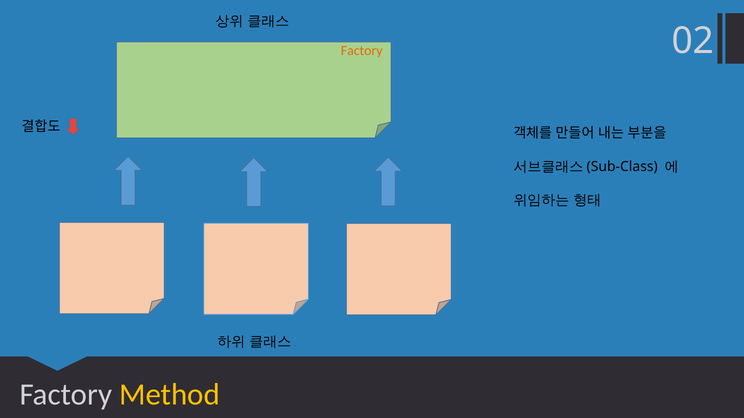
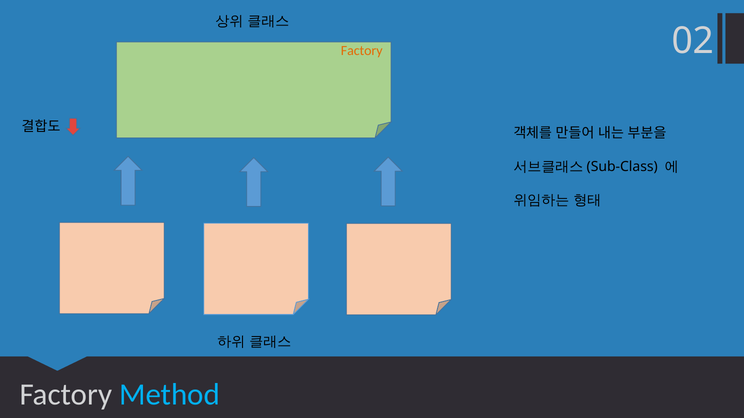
Method colour: yellow -> light blue
